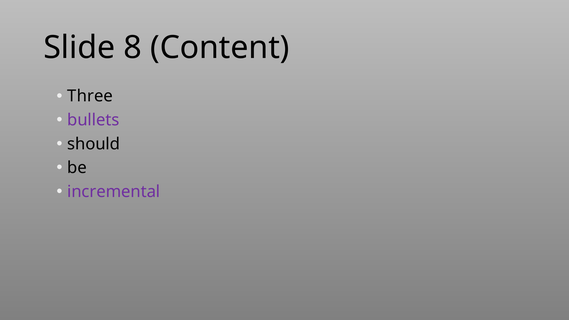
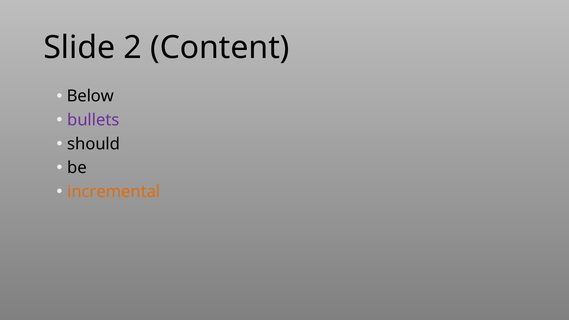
8: 8 -> 2
Three: Three -> Below
incremental colour: purple -> orange
